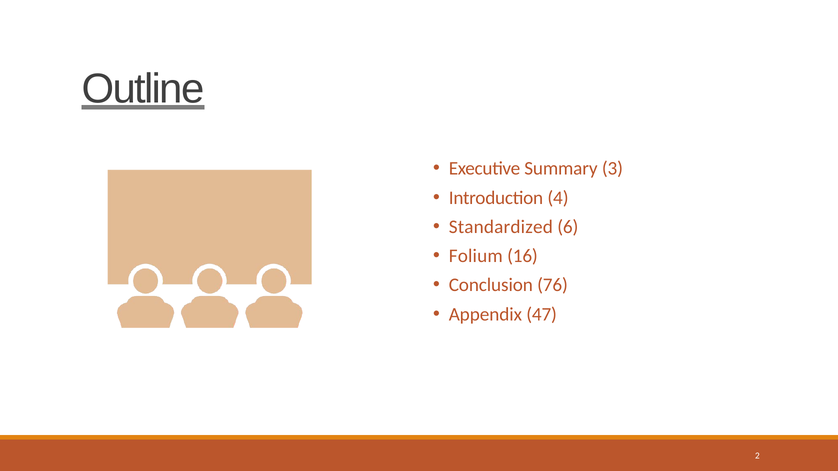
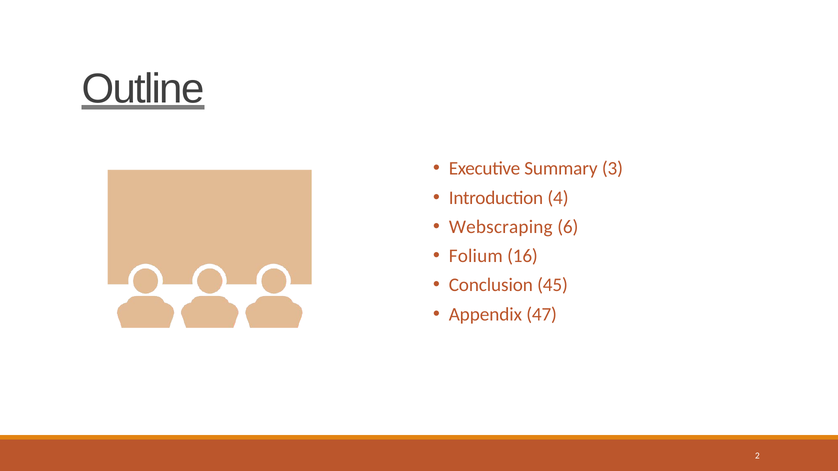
Standardized: Standardized -> Webscraping
76: 76 -> 45
